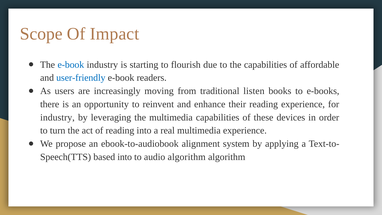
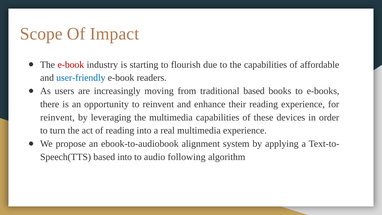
e-book at (71, 65) colour: blue -> red
traditional listen: listen -> based
industry at (57, 117): industry -> reinvent
audio algorithm: algorithm -> following
